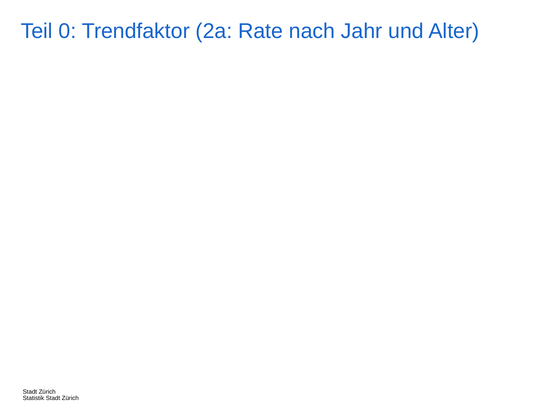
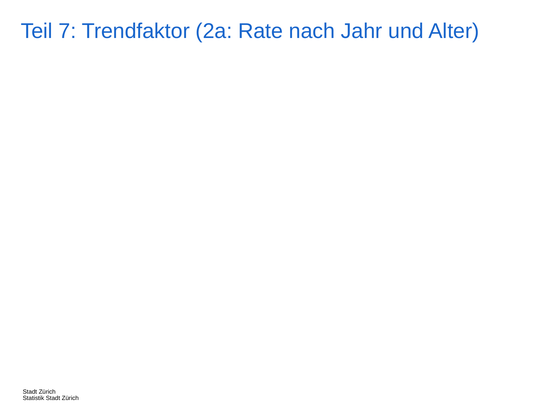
0: 0 -> 7
